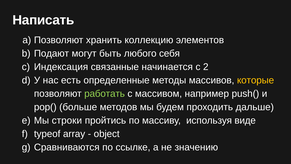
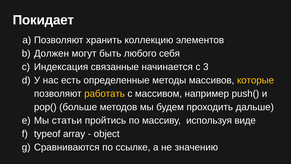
Написать: Написать -> Покидает
Подают: Подают -> Должен
2: 2 -> 3
работать colour: light green -> yellow
строки: строки -> статьи
